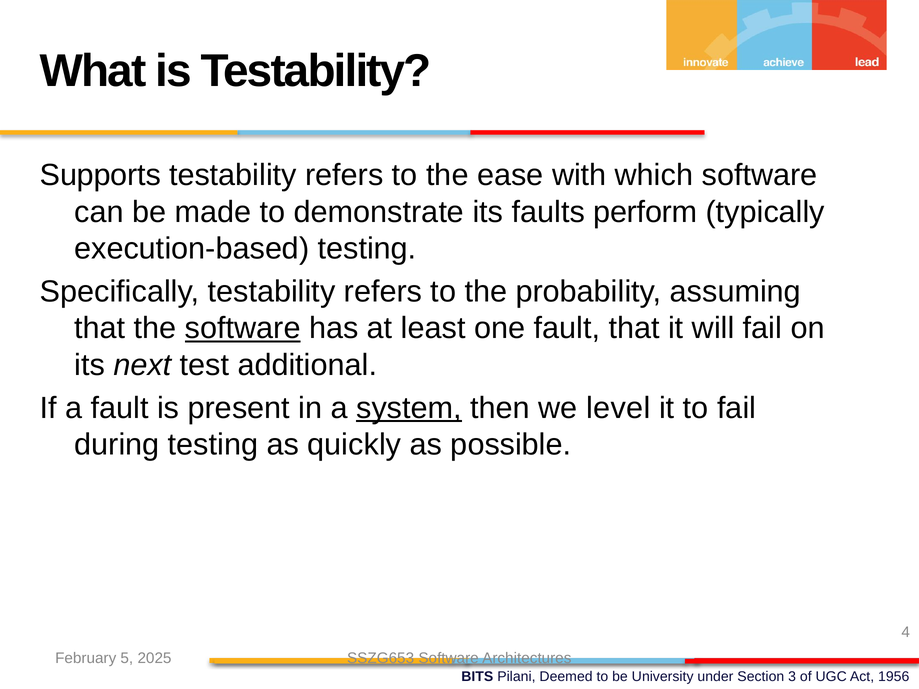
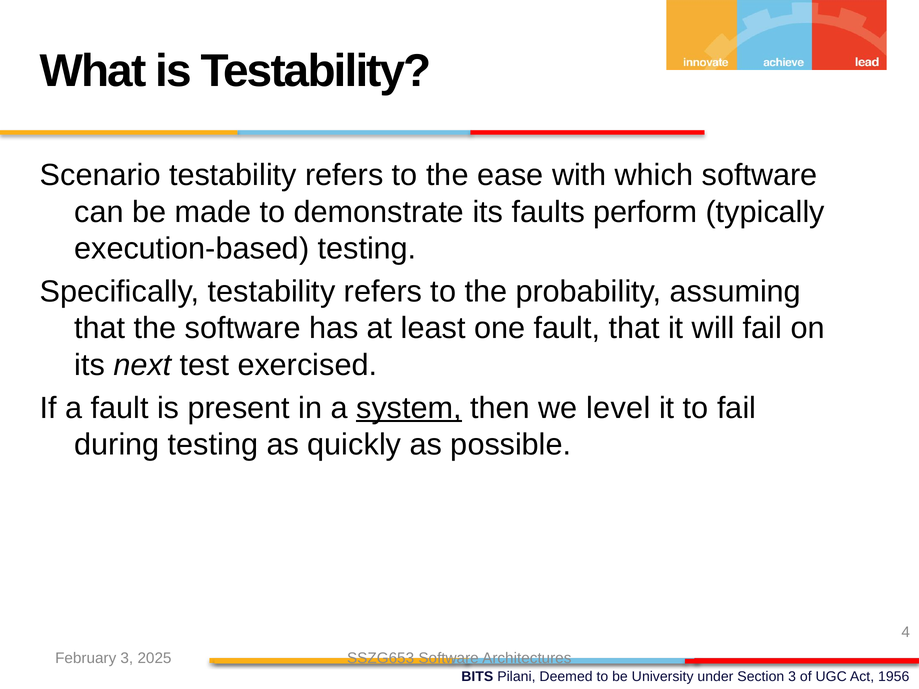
Supports: Supports -> Scenario
software at (243, 328) underline: present -> none
additional: additional -> exercised
February 5: 5 -> 3
